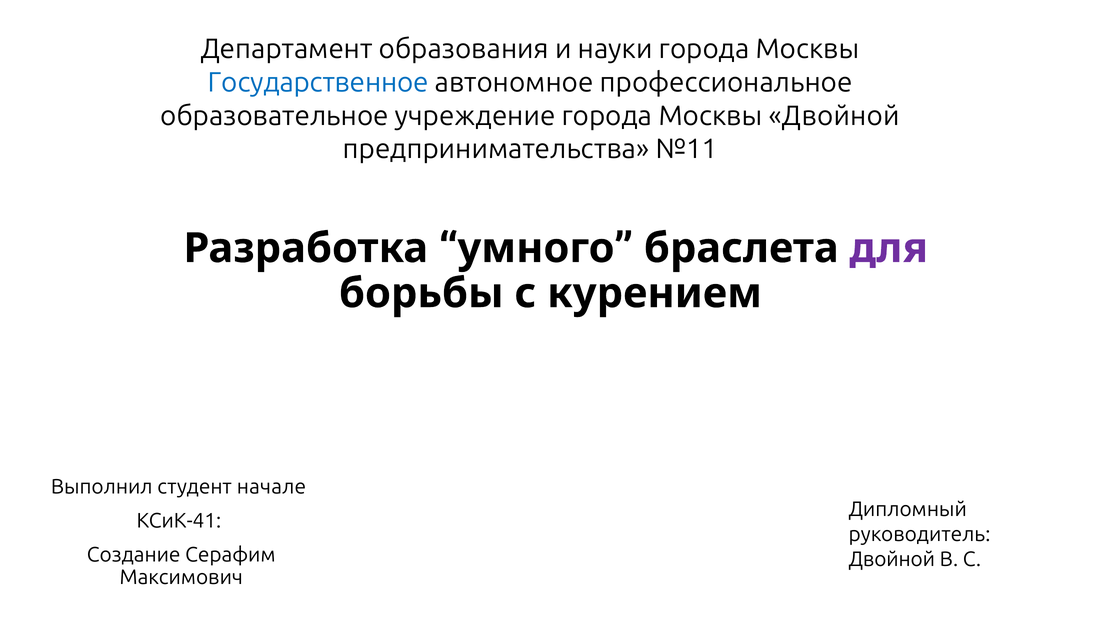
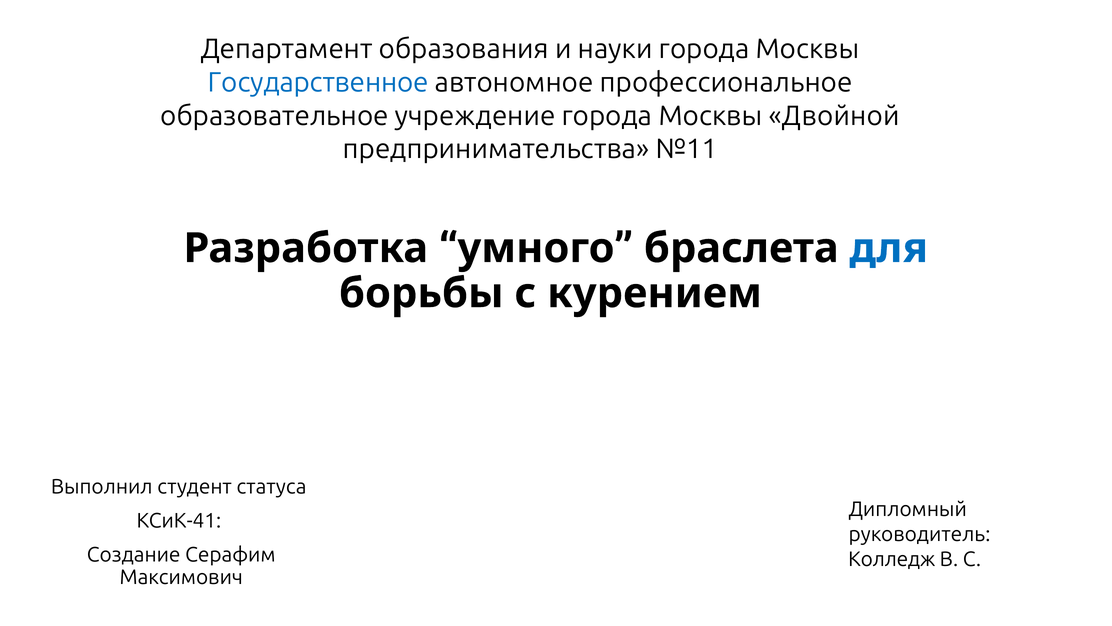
для colour: purple -> blue
начале: начале -> статуса
Двойной at (892, 559): Двойной -> Колледж
